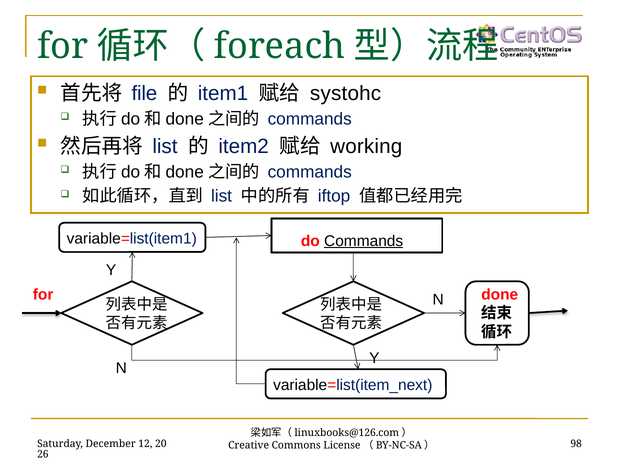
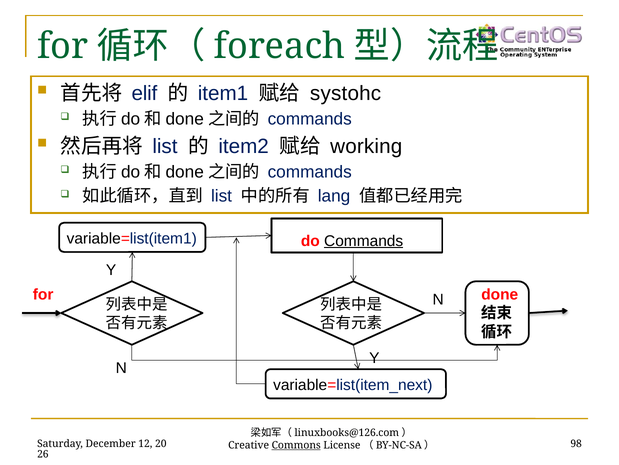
file: file -> elif
iftop: iftop -> lang
Commons underline: none -> present
